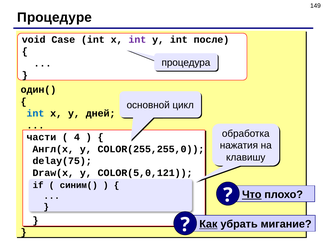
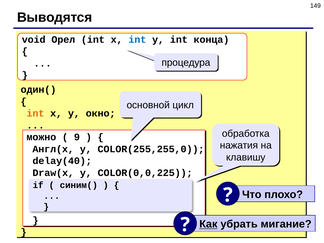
Процедуре: Процедуре -> Выводятся
Case: Case -> Орел
int at (137, 40) colour: purple -> blue
после: после -> конца
int at (35, 113) colour: blue -> orange
дней: дней -> окно
части: части -> можно
4: 4 -> 9
delay(75: delay(75 -> delay(40
COLOR(5,0,121: COLOR(5,0,121 -> COLOR(0,0,225
Что underline: present -> none
